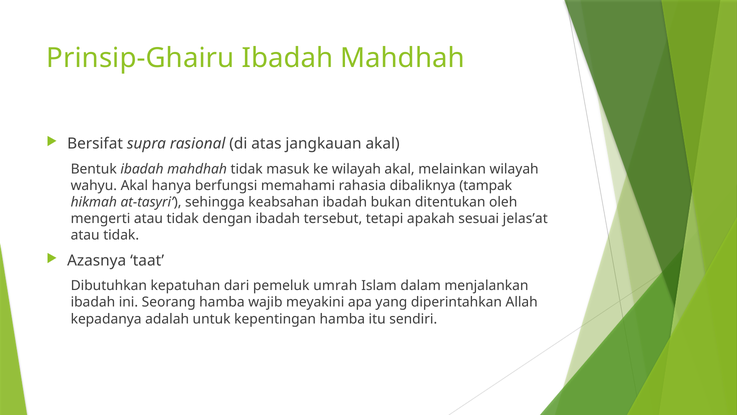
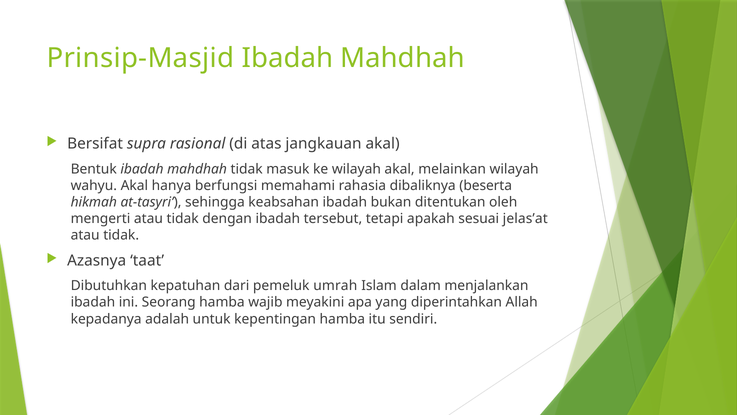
Prinsip-Ghairu: Prinsip-Ghairu -> Prinsip-Masjid
tampak: tampak -> beserta
